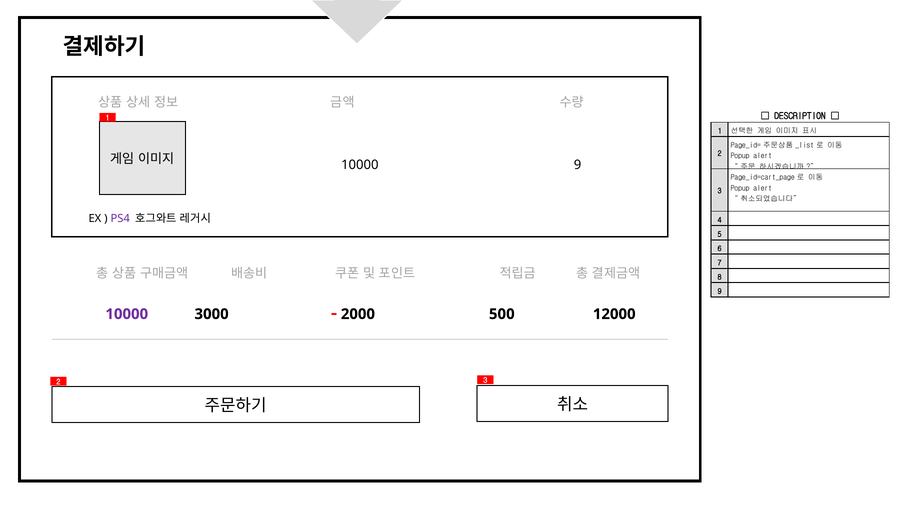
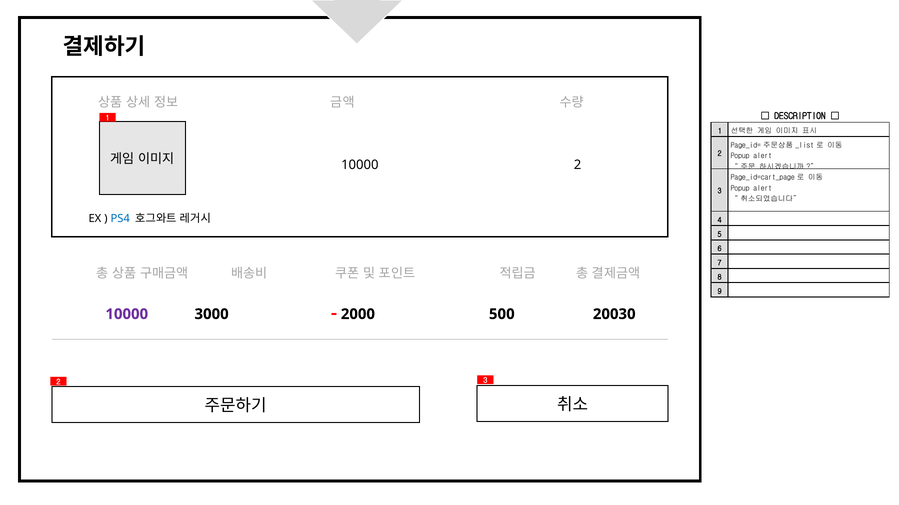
10000 9: 9 -> 2
PS4 colour: purple -> blue
12000: 12000 -> 20030
